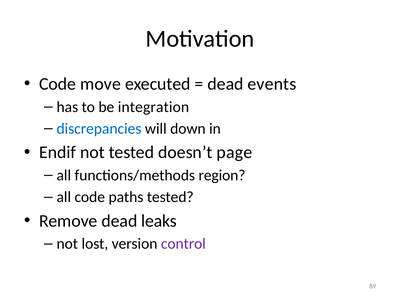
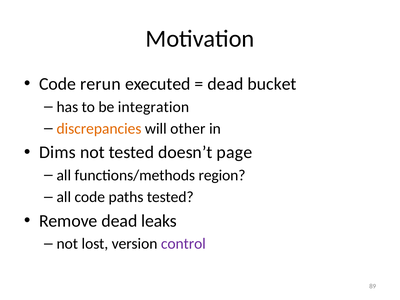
move: move -> rerun
events: events -> bucket
discrepancies colour: blue -> orange
down: down -> other
Endif: Endif -> Dims
